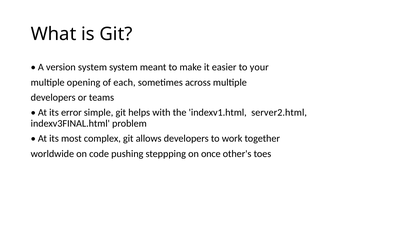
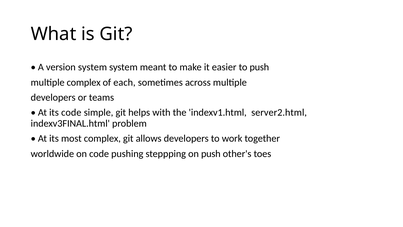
to your: your -> push
multiple opening: opening -> complex
its error: error -> code
on once: once -> push
